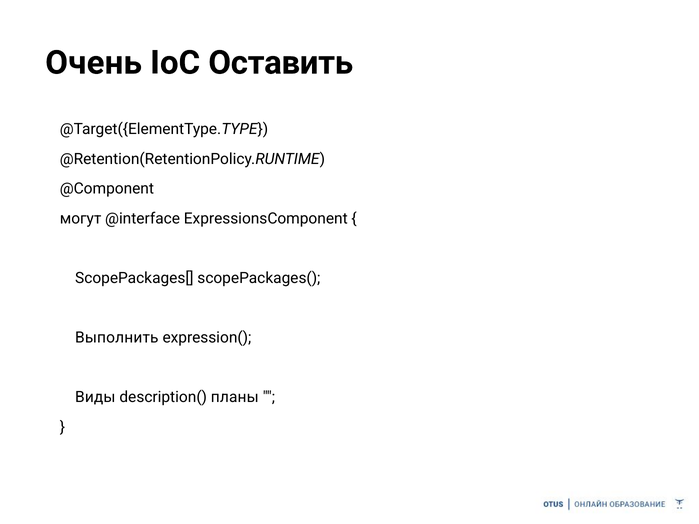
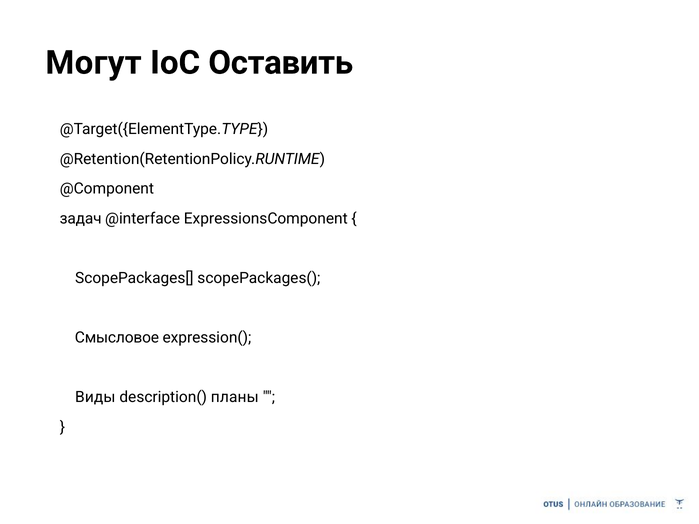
Очень: Очень -> Могут
могут: могут -> задач
Выполнить: Выполнить -> Смысловое
